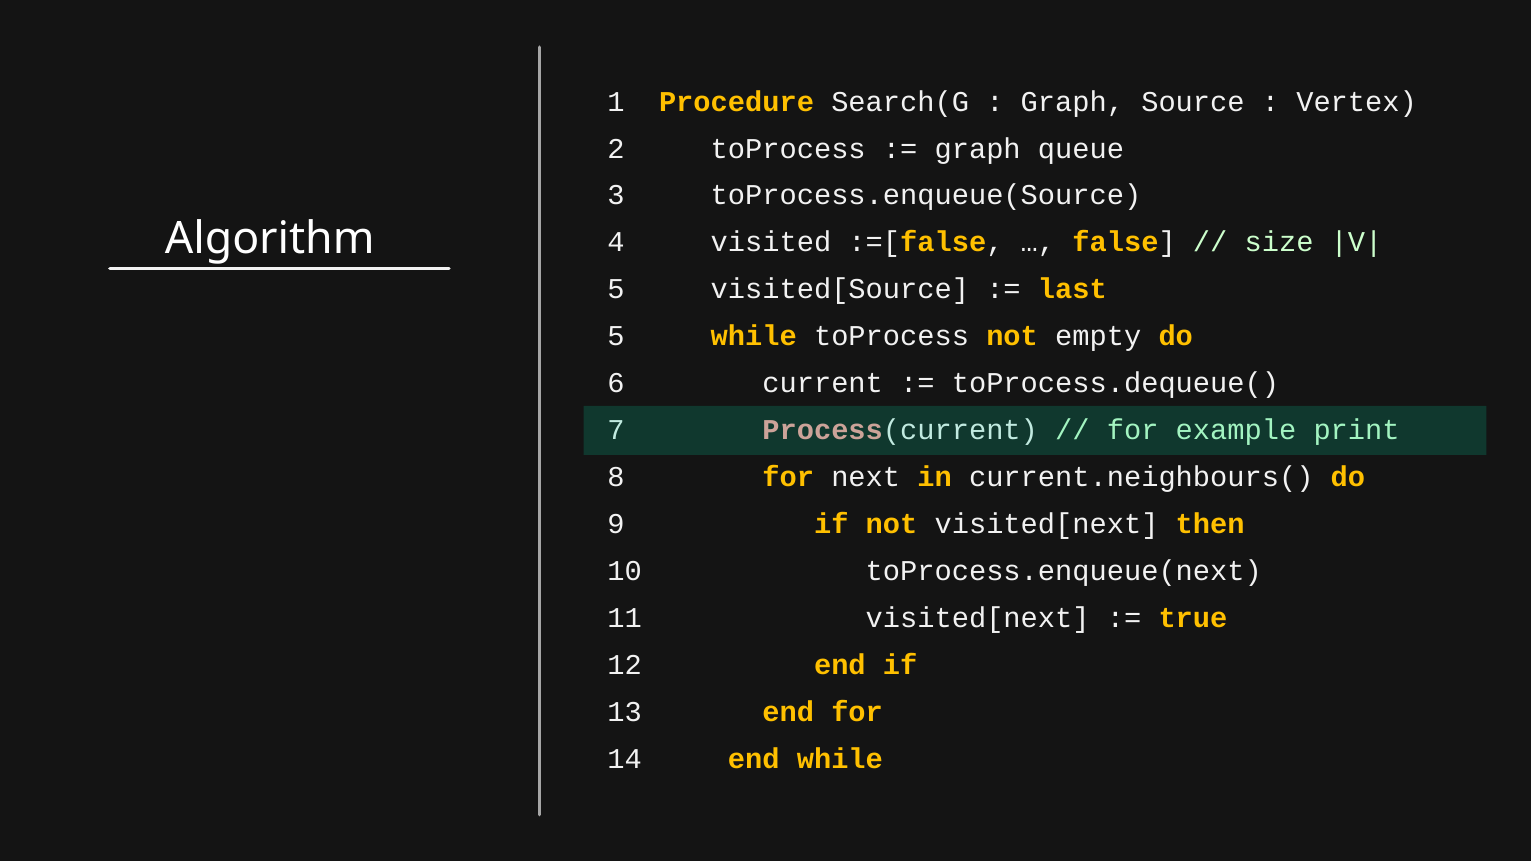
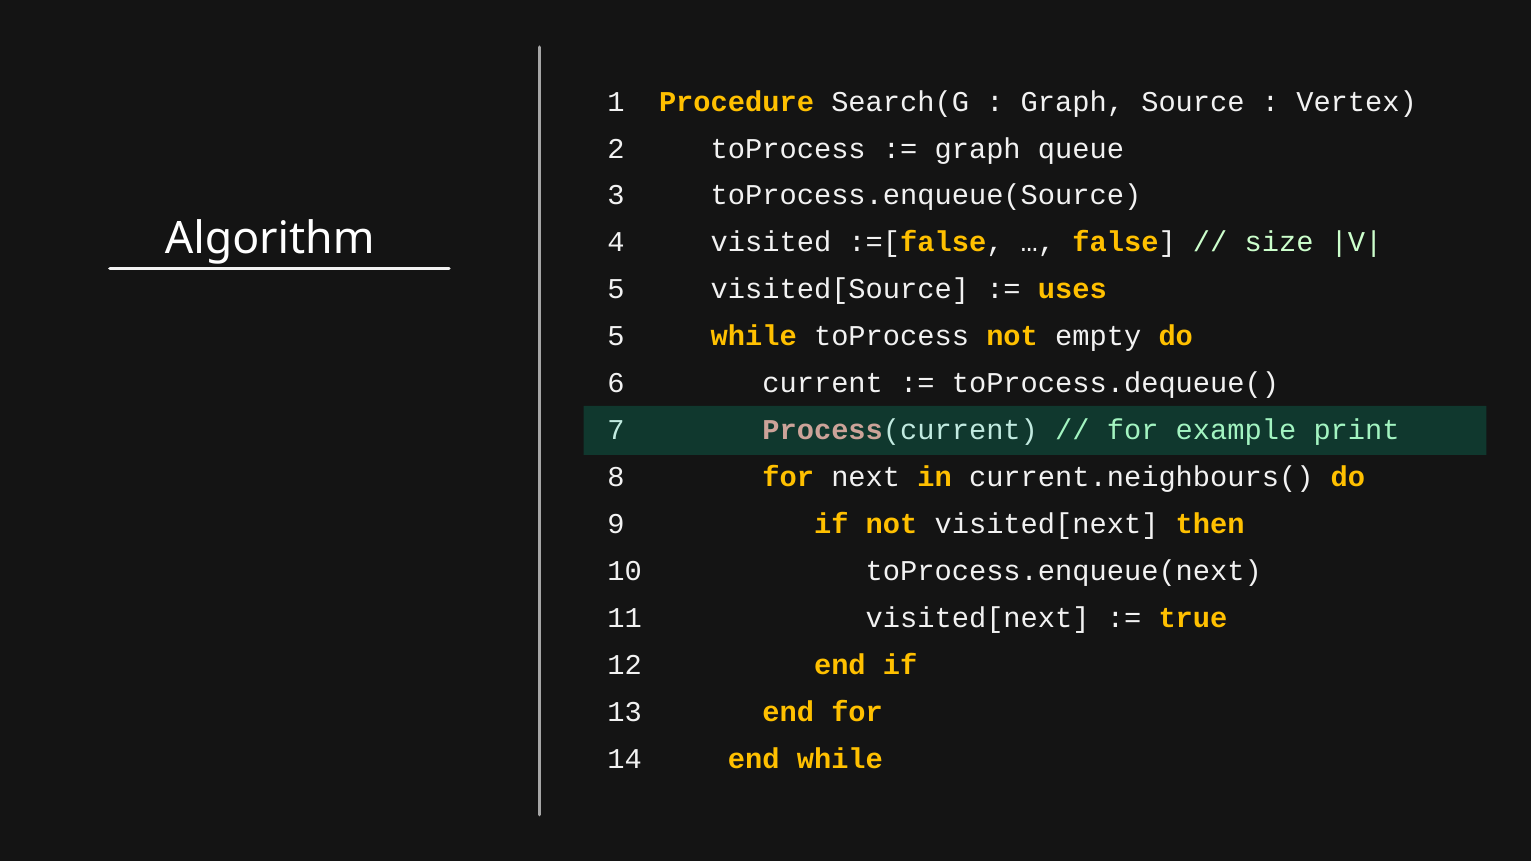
last: last -> uses
